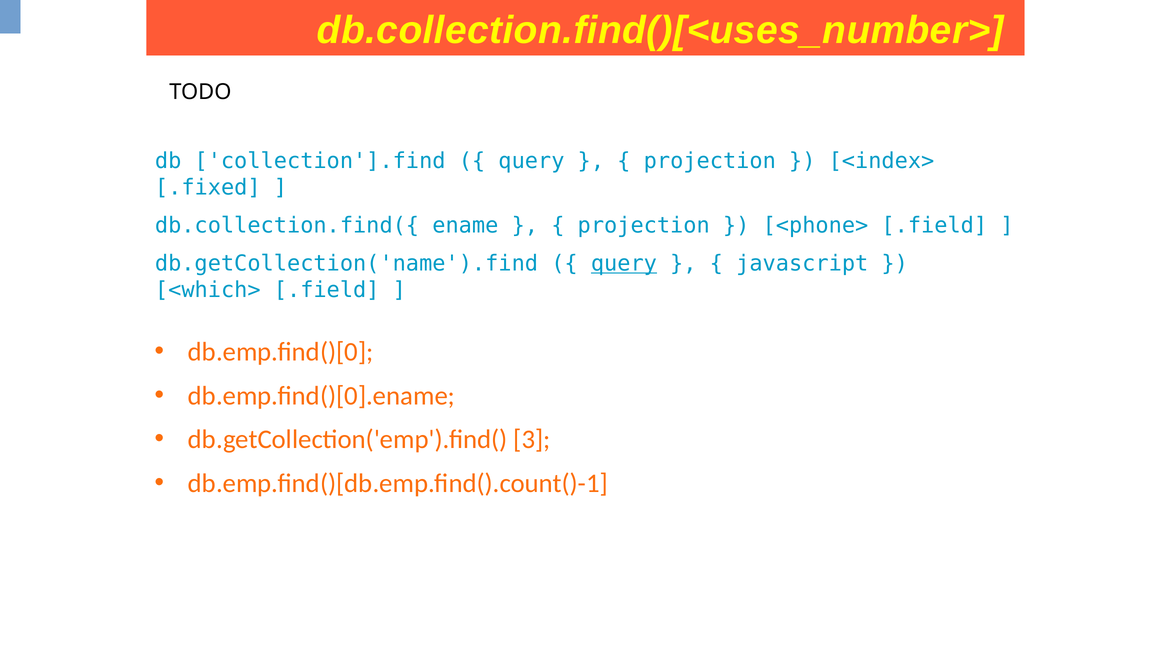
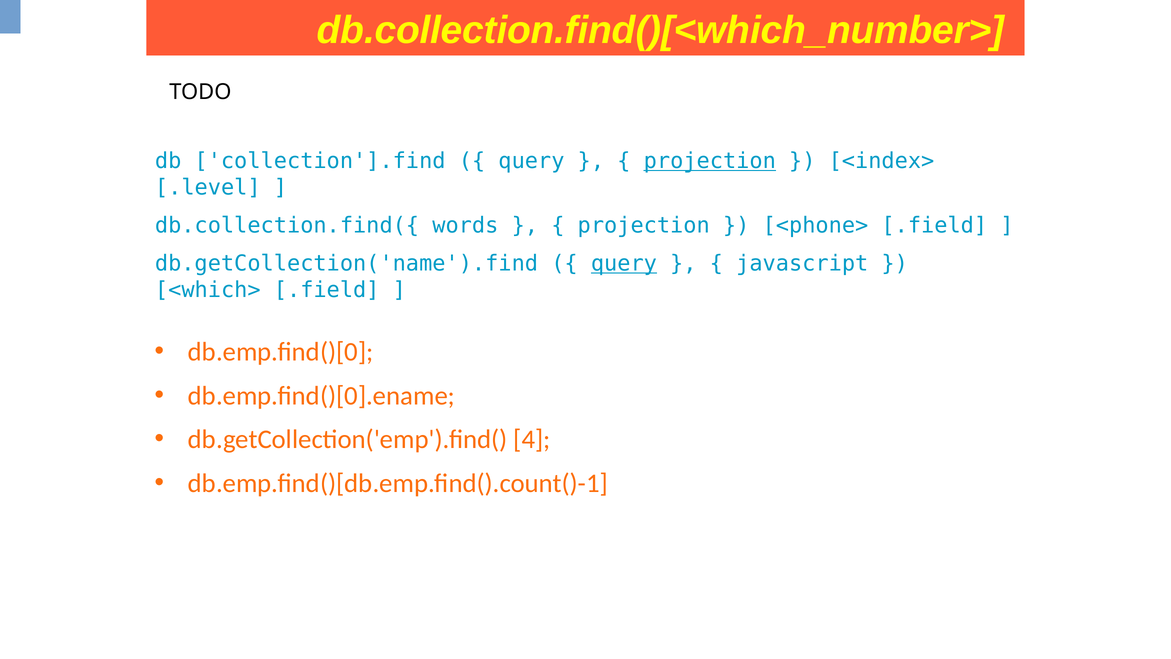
db.collection.find()[<uses_number>: db.collection.find()[<uses_number> -> db.collection.find()[<which_number>
projection at (710, 161) underline: none -> present
.fixed: .fixed -> .level
ename: ename -> words
3: 3 -> 4
